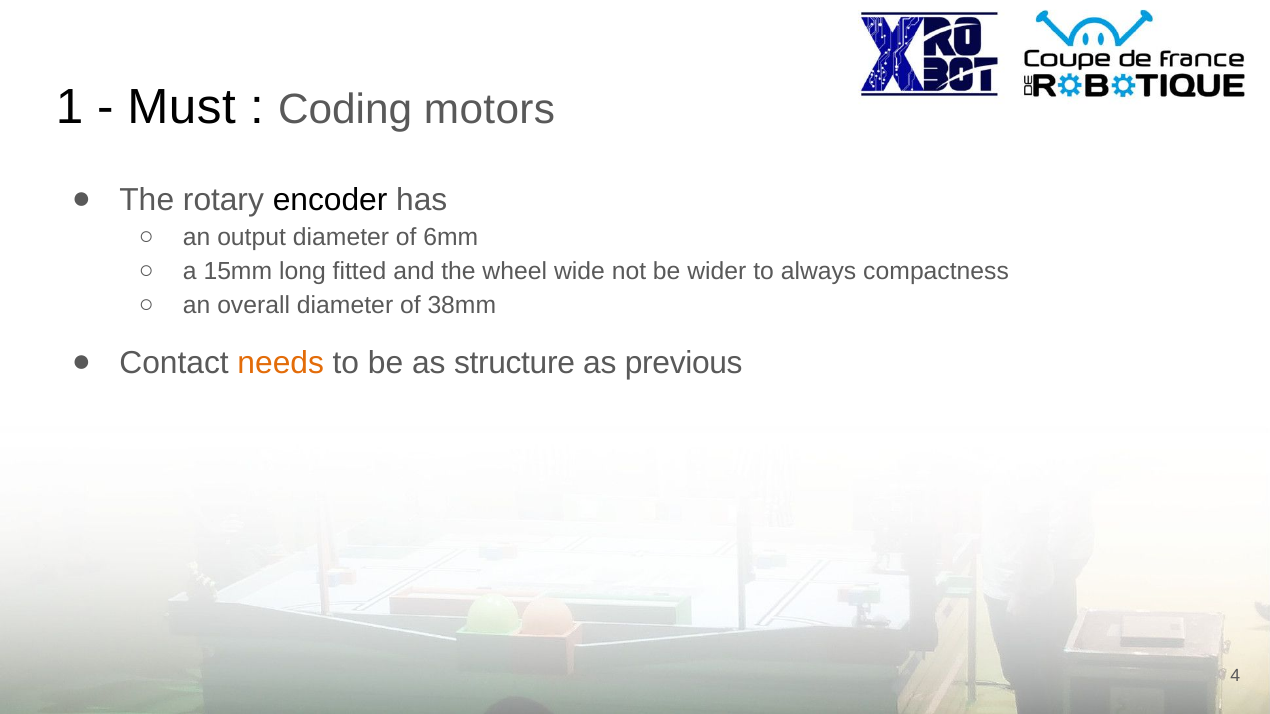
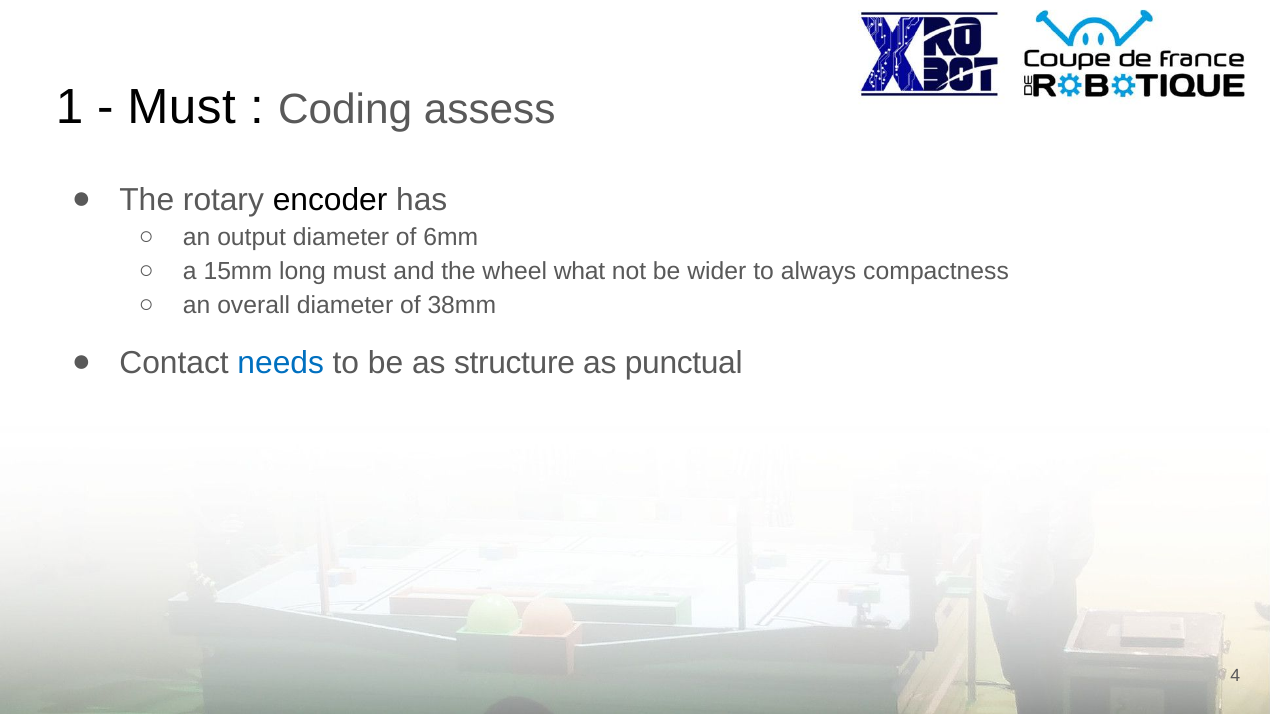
motors: motors -> assess
long fitted: fitted -> must
wide: wide -> what
needs colour: orange -> blue
previous: previous -> punctual
